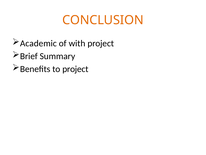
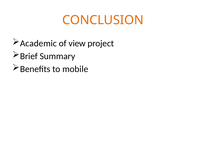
with: with -> view
to project: project -> mobile
